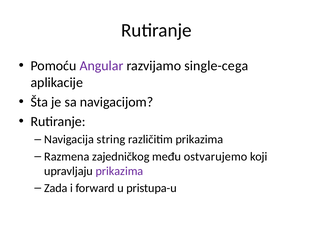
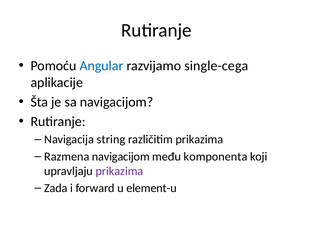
Angular colour: purple -> blue
Razmena zajedničkog: zajedničkog -> navigacijom
ostvarujemo: ostvarujemo -> komponenta
pristupa-u: pristupa-u -> element-u
